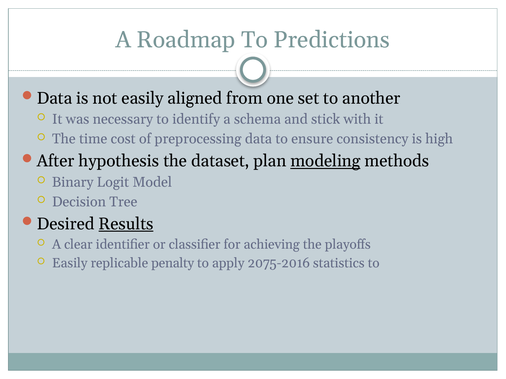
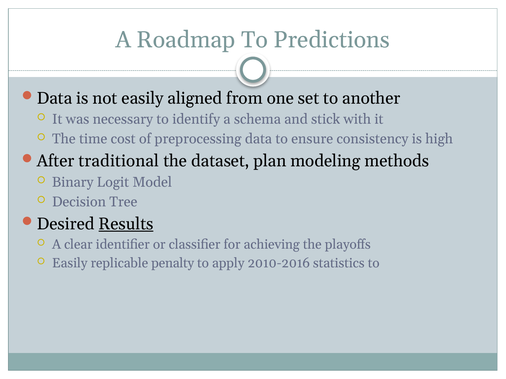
hypothesis: hypothesis -> traditional
modeling underline: present -> none
2075-2016: 2075-2016 -> 2010-2016
